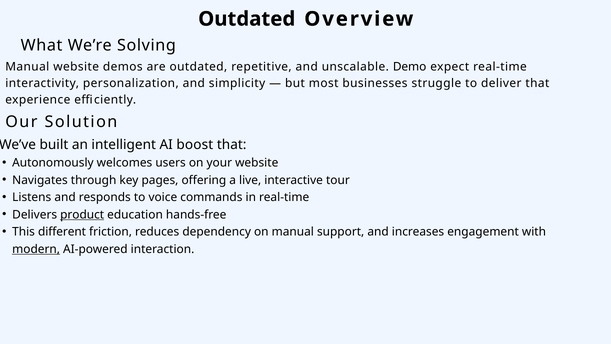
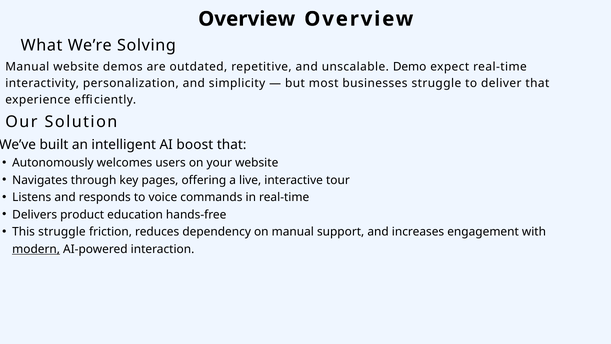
Outdated at (247, 19): Outdated -> Overview
product underline: present -> none
This different: different -> struggle
